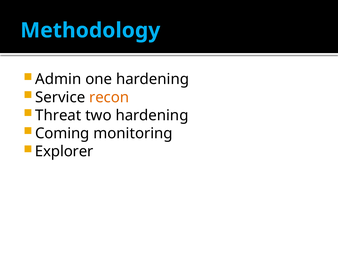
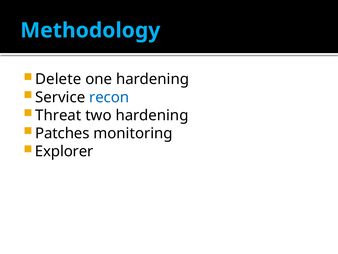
Admin: Admin -> Delete
recon colour: orange -> blue
Coming: Coming -> Patches
